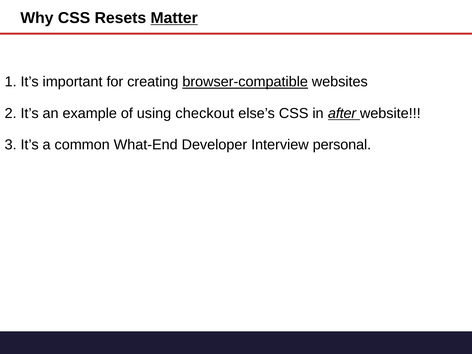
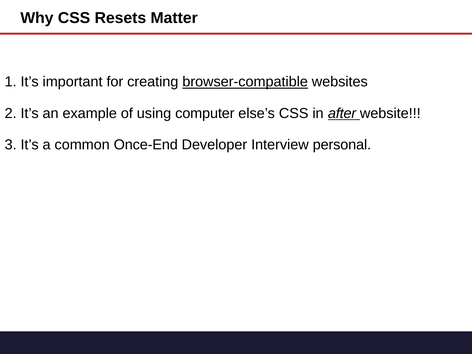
Matter underline: present -> none
checkout: checkout -> computer
What-End: What-End -> Once-End
